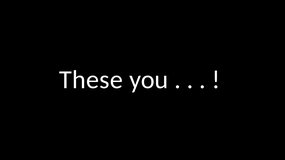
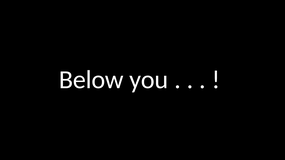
These: These -> Below
